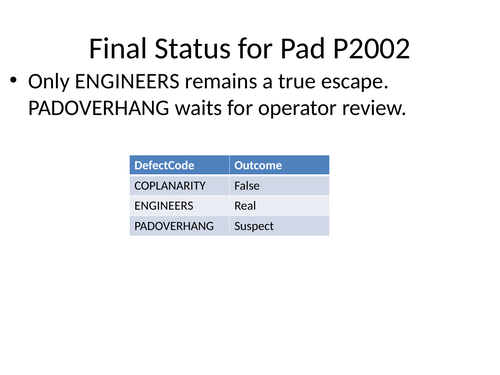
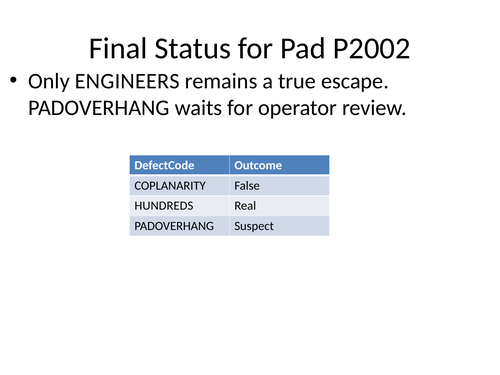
ENGINEERS at (164, 206): ENGINEERS -> HUNDREDS
